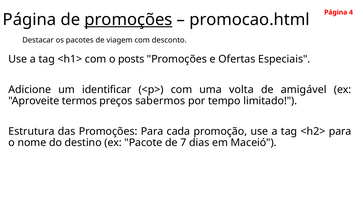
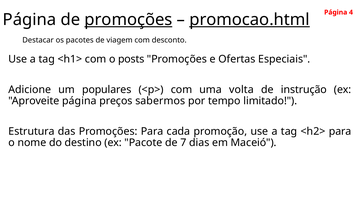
promocao.html underline: none -> present
identificar: identificar -> populares
amigável: amigável -> instrução
Aproveite termos: termos -> página
